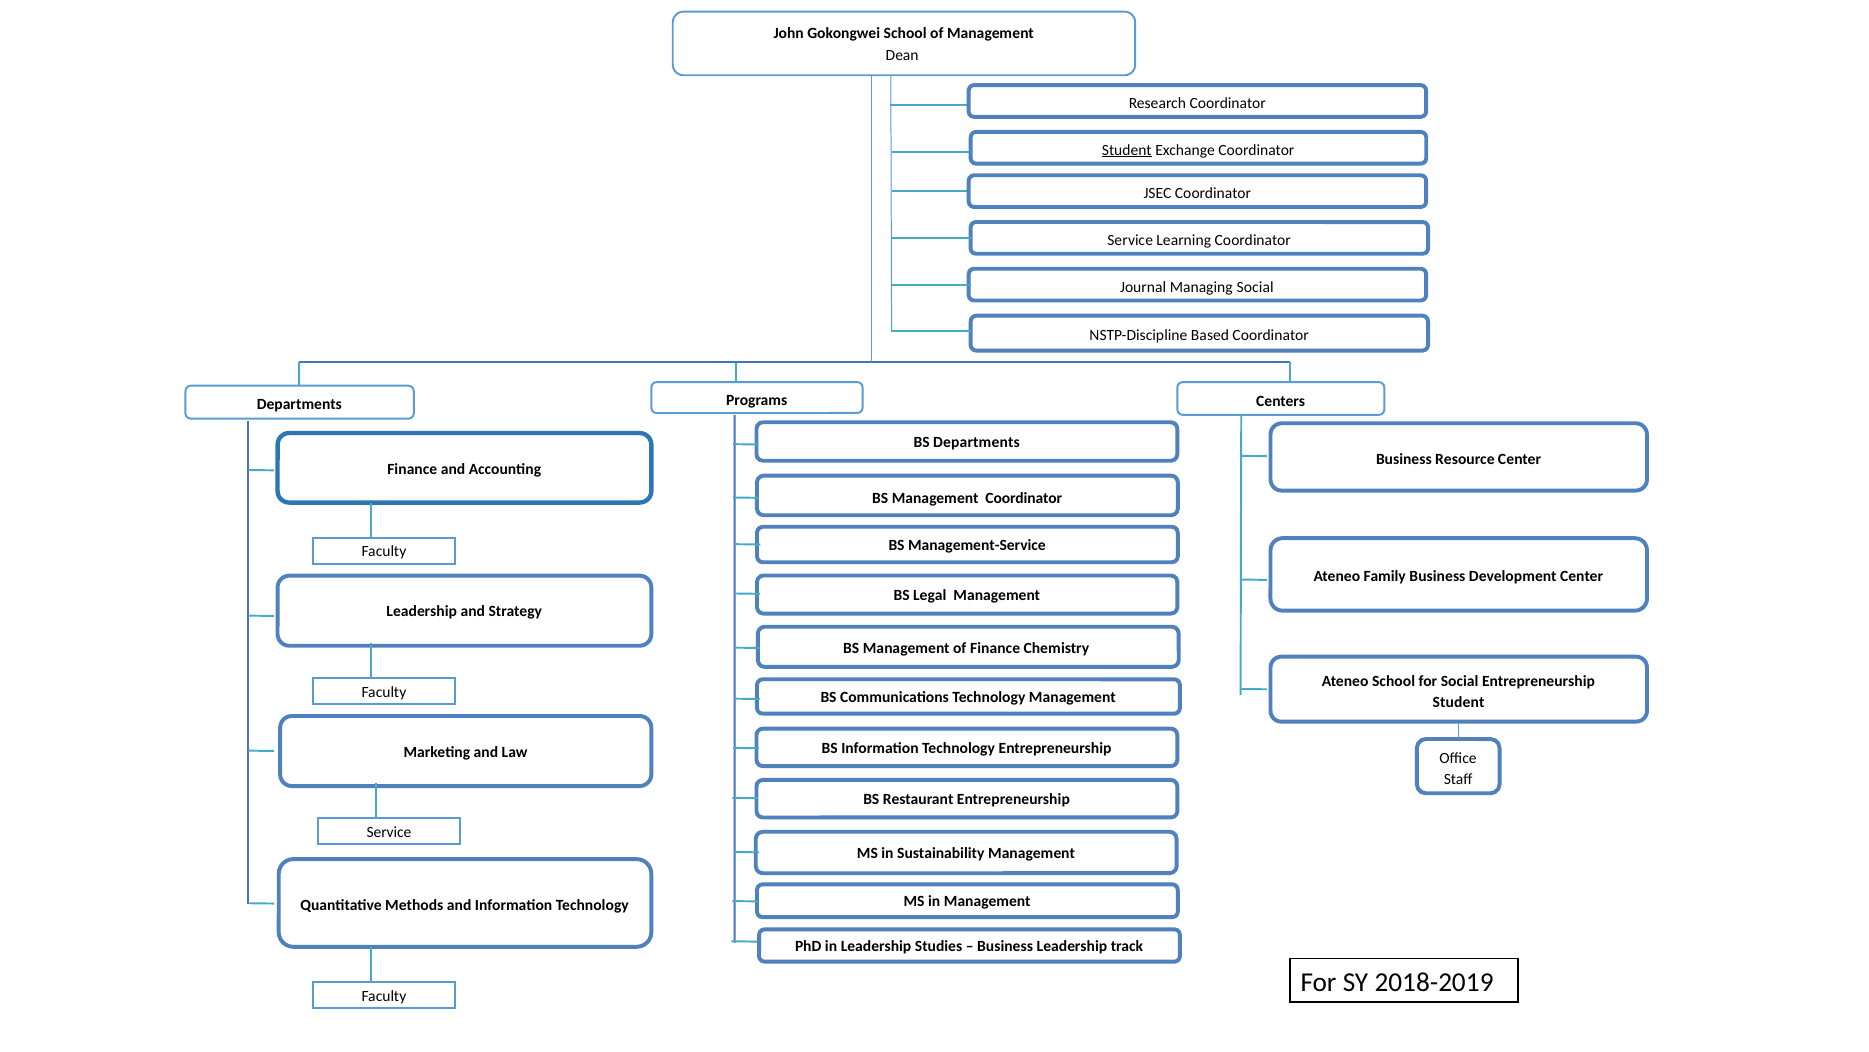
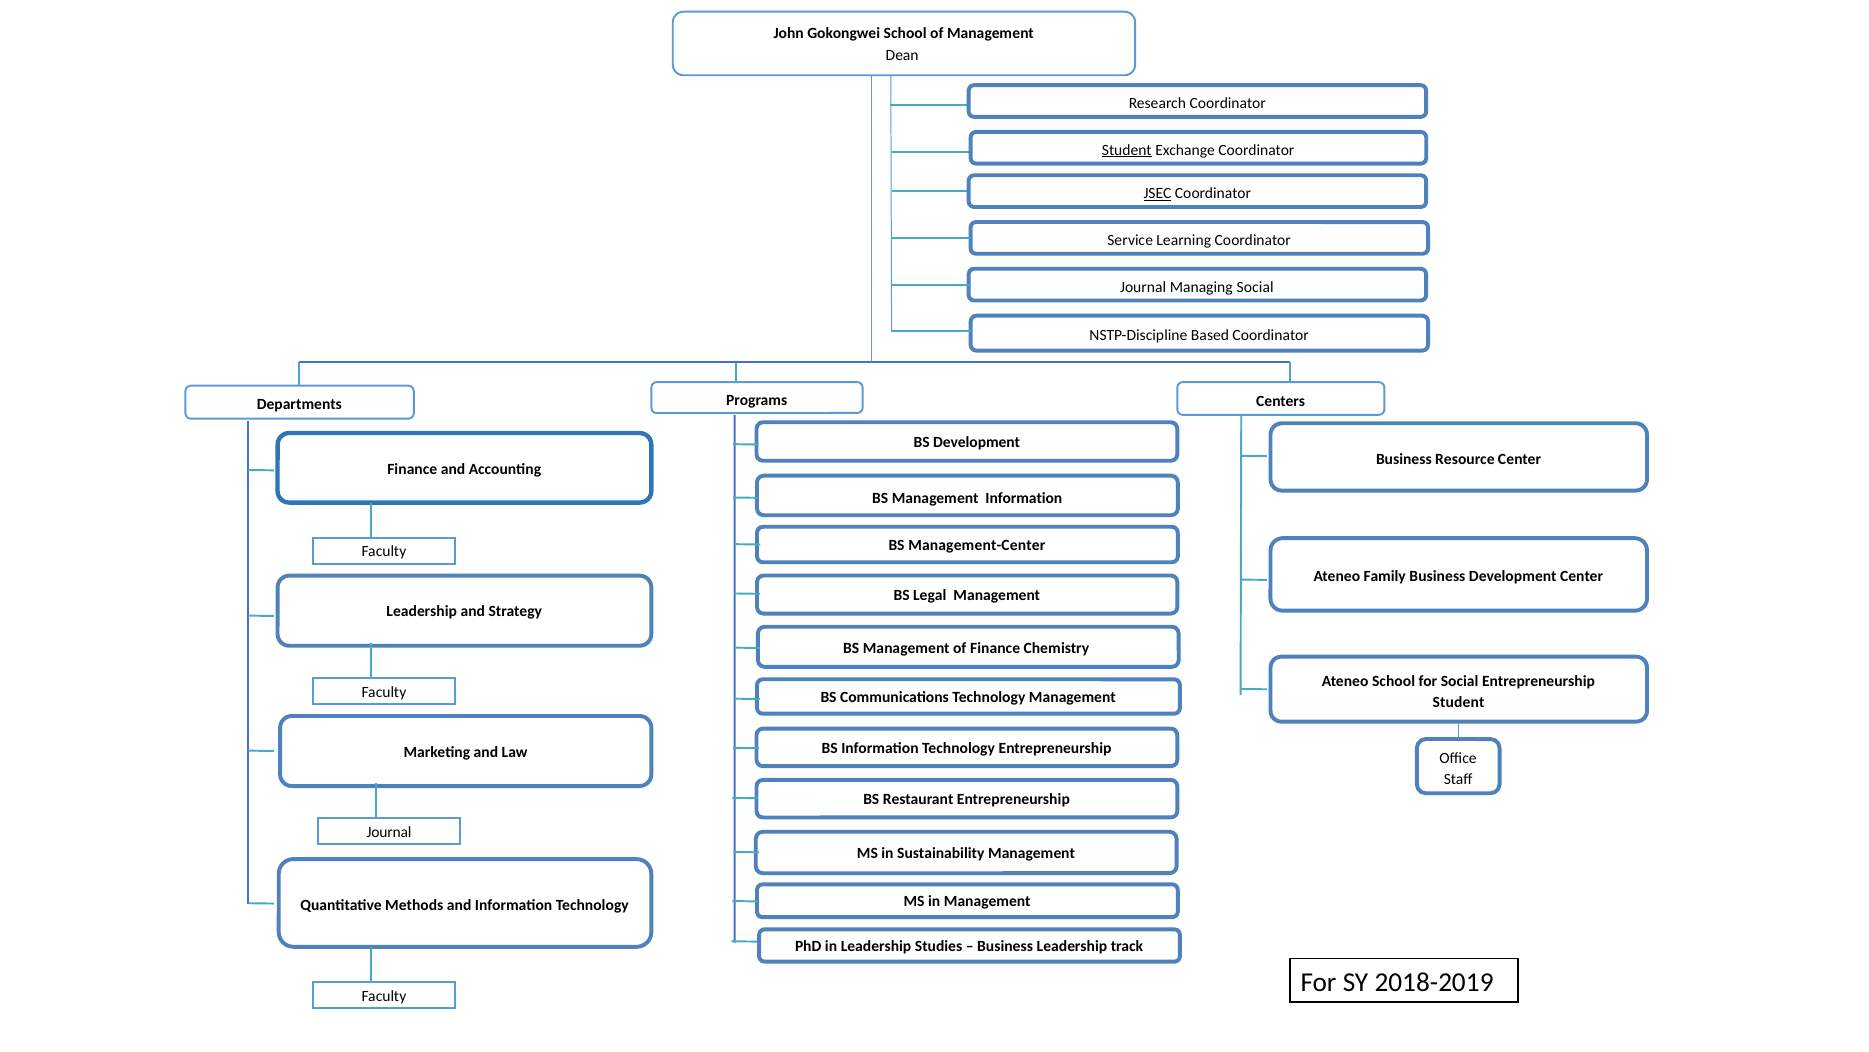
JSEC underline: none -> present
BS Departments: Departments -> Development
Management Coordinator: Coordinator -> Information
Management-Service: Management-Service -> Management-Center
Service at (389, 832): Service -> Journal
